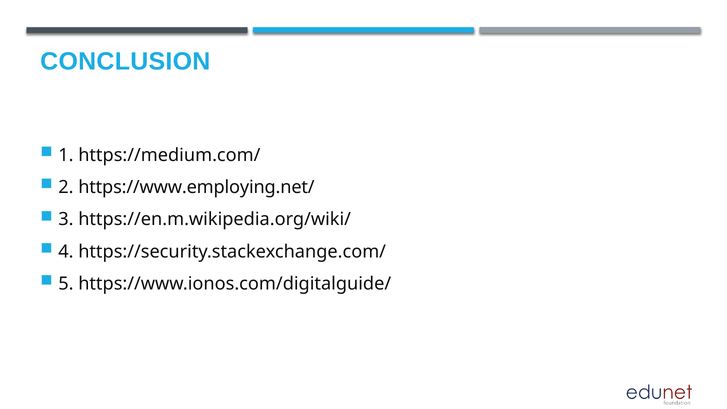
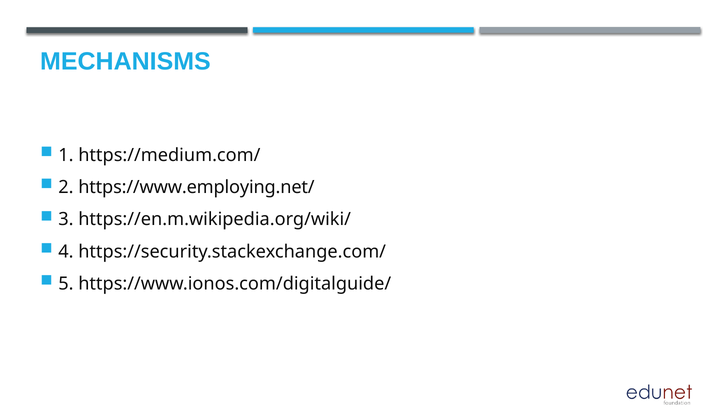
CONCLUSION: CONCLUSION -> MECHANISMS
